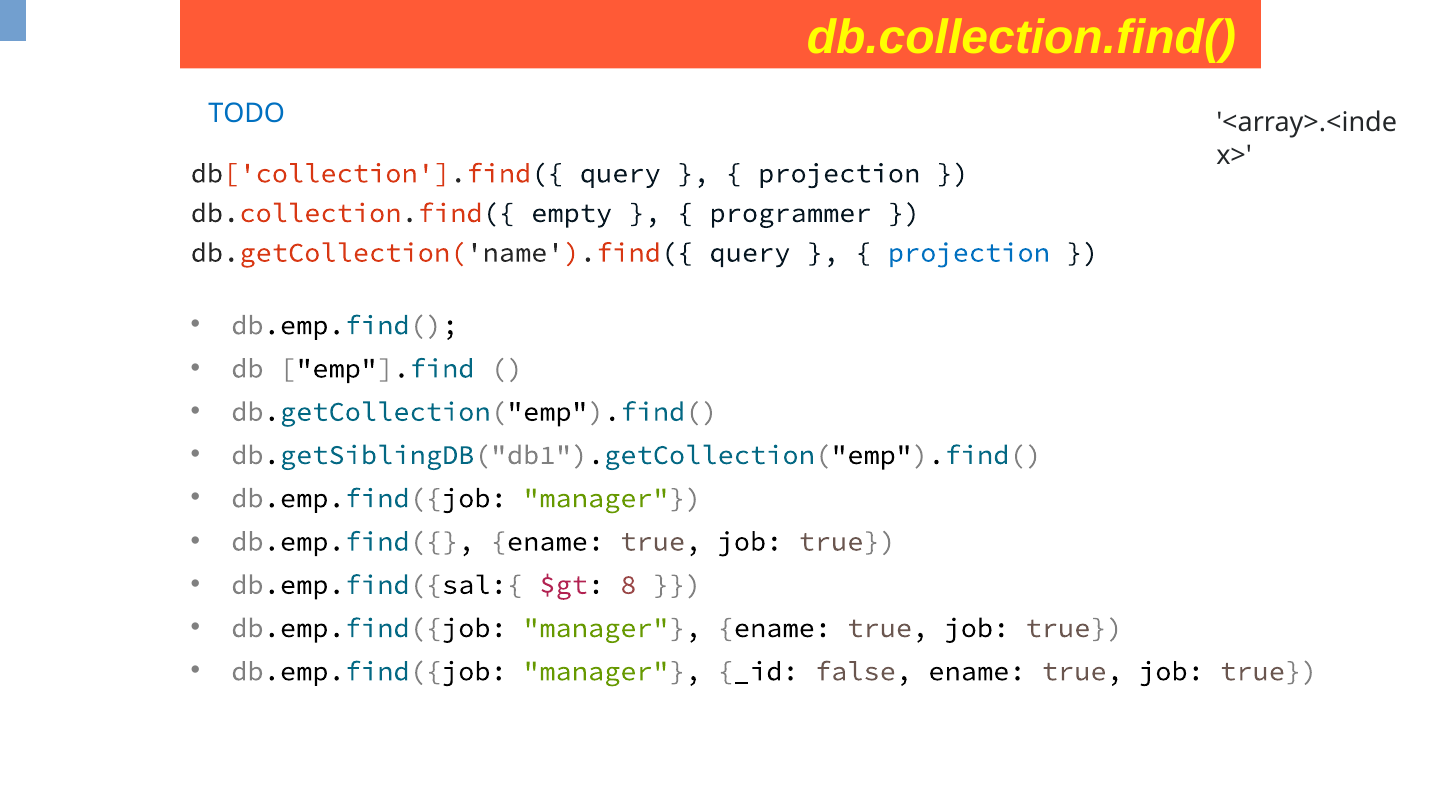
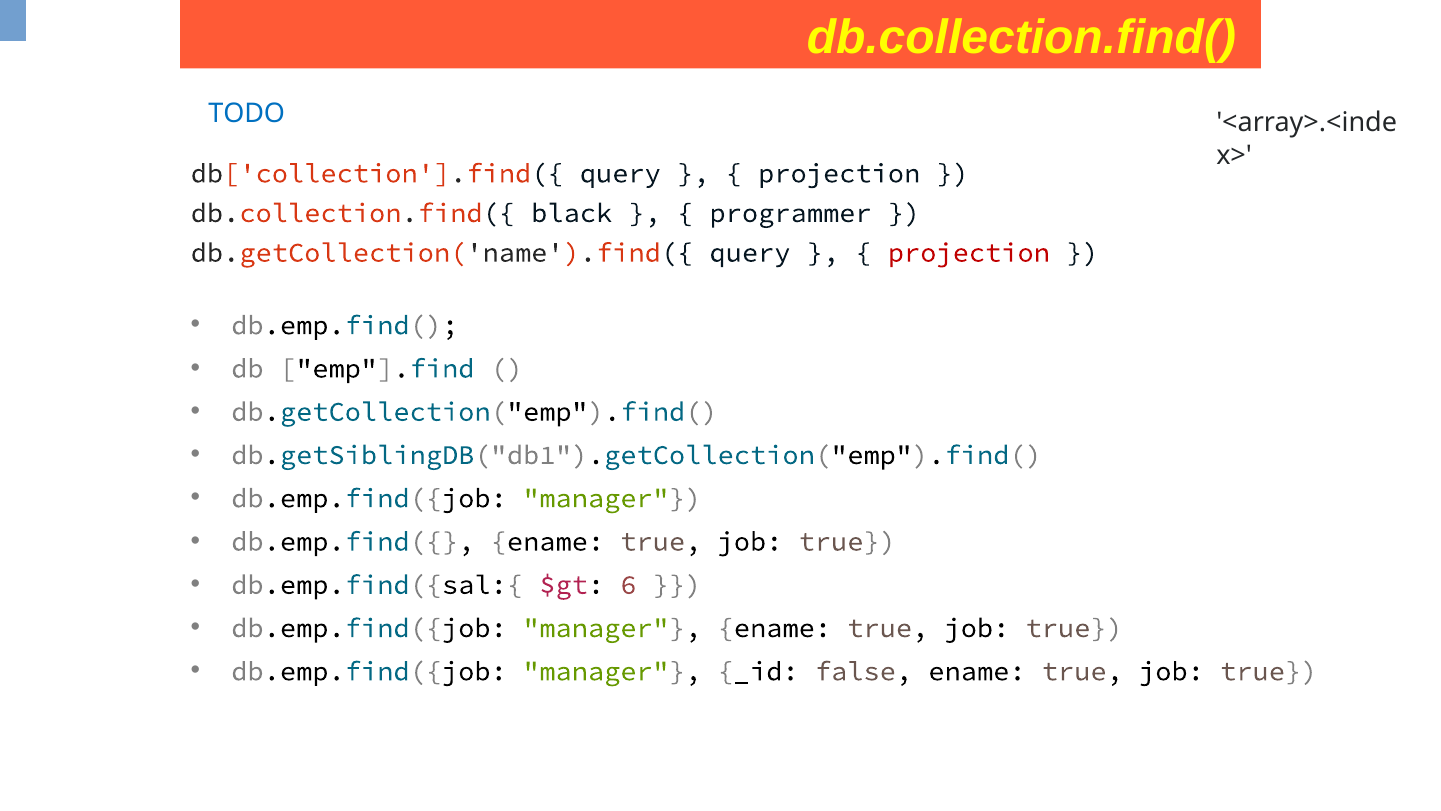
empty: empty -> black
projection at (969, 253) colour: blue -> red
8: 8 -> 6
